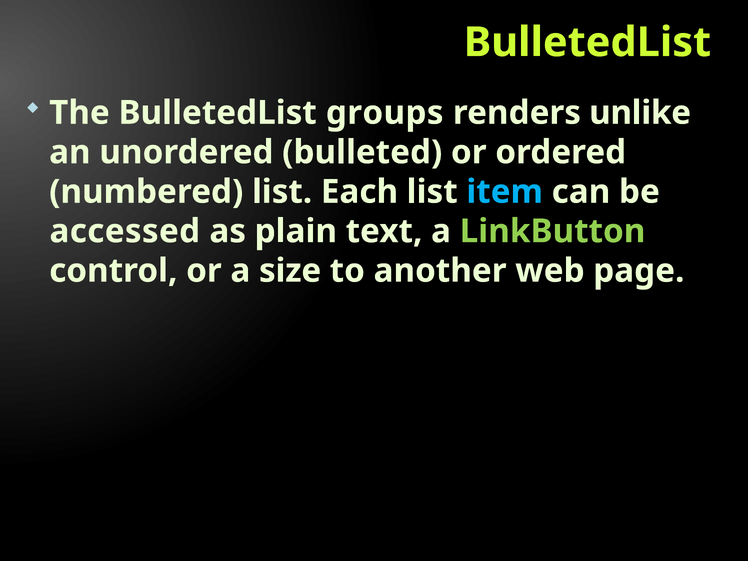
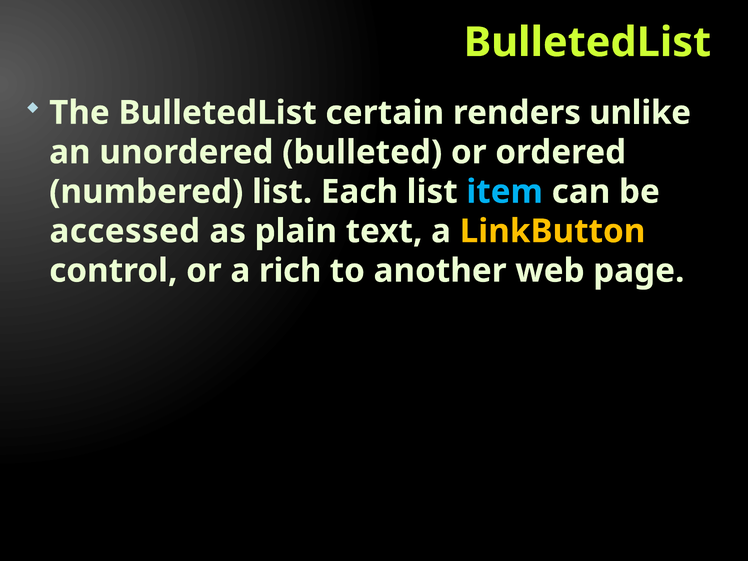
groups: groups -> certain
LinkButton colour: light green -> yellow
size: size -> rich
